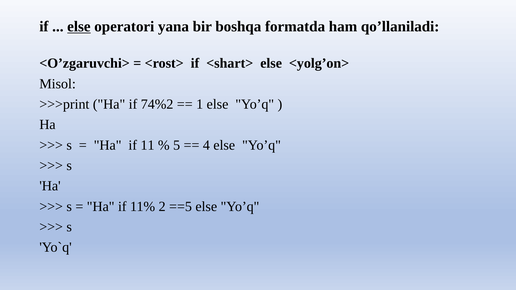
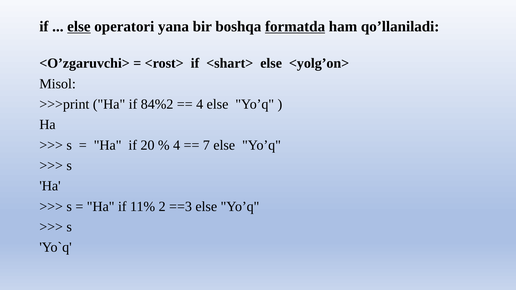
formatda underline: none -> present
74%2: 74%2 -> 84%2
1 at (200, 104): 1 -> 4
11: 11 -> 20
5 at (177, 145): 5 -> 4
4: 4 -> 7
==5: ==5 -> ==3
